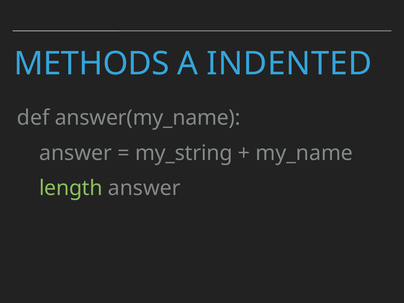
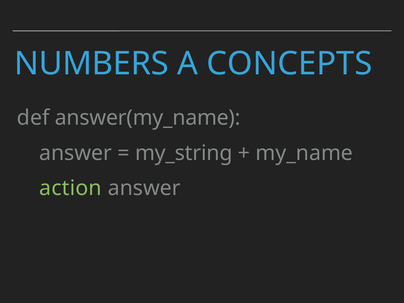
METHODS: METHODS -> NUMBERS
INDENTED: INDENTED -> CONCEPTS
length: length -> action
